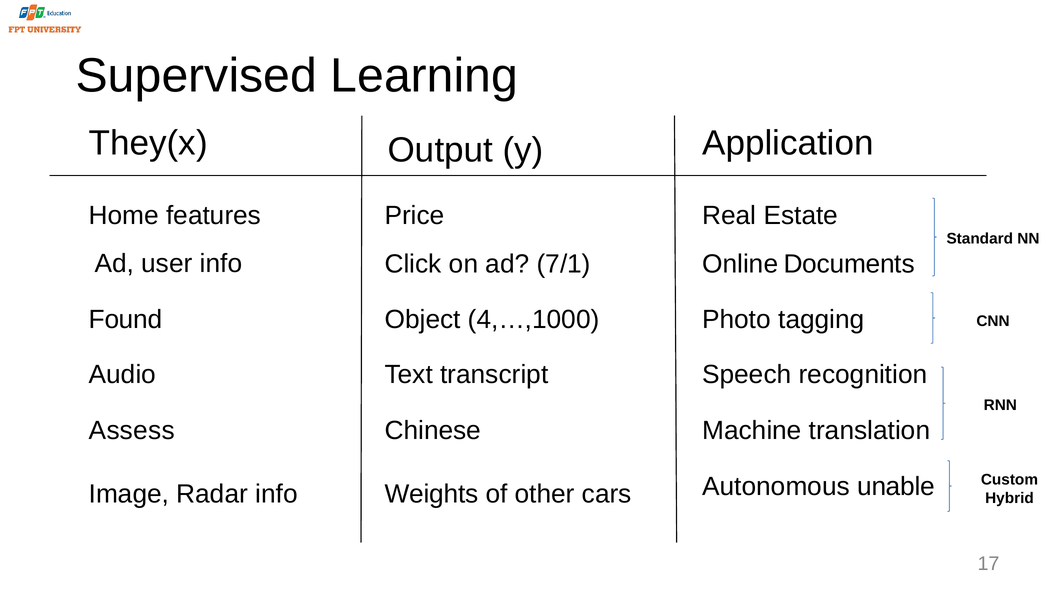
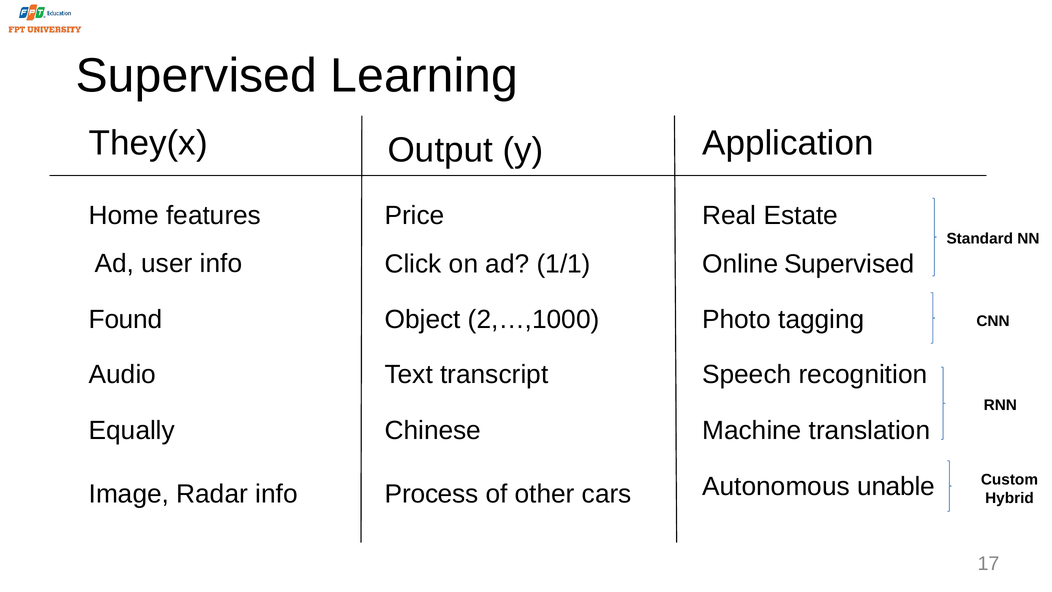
7/1: 7/1 -> 1/1
Online Documents: Documents -> Supervised
4,…,1000: 4,…,1000 -> 2,…,1000
Assess: Assess -> Equally
Weights: Weights -> Process
